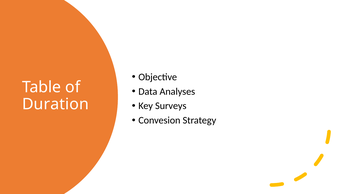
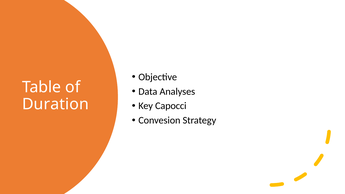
Surveys: Surveys -> Capocci
